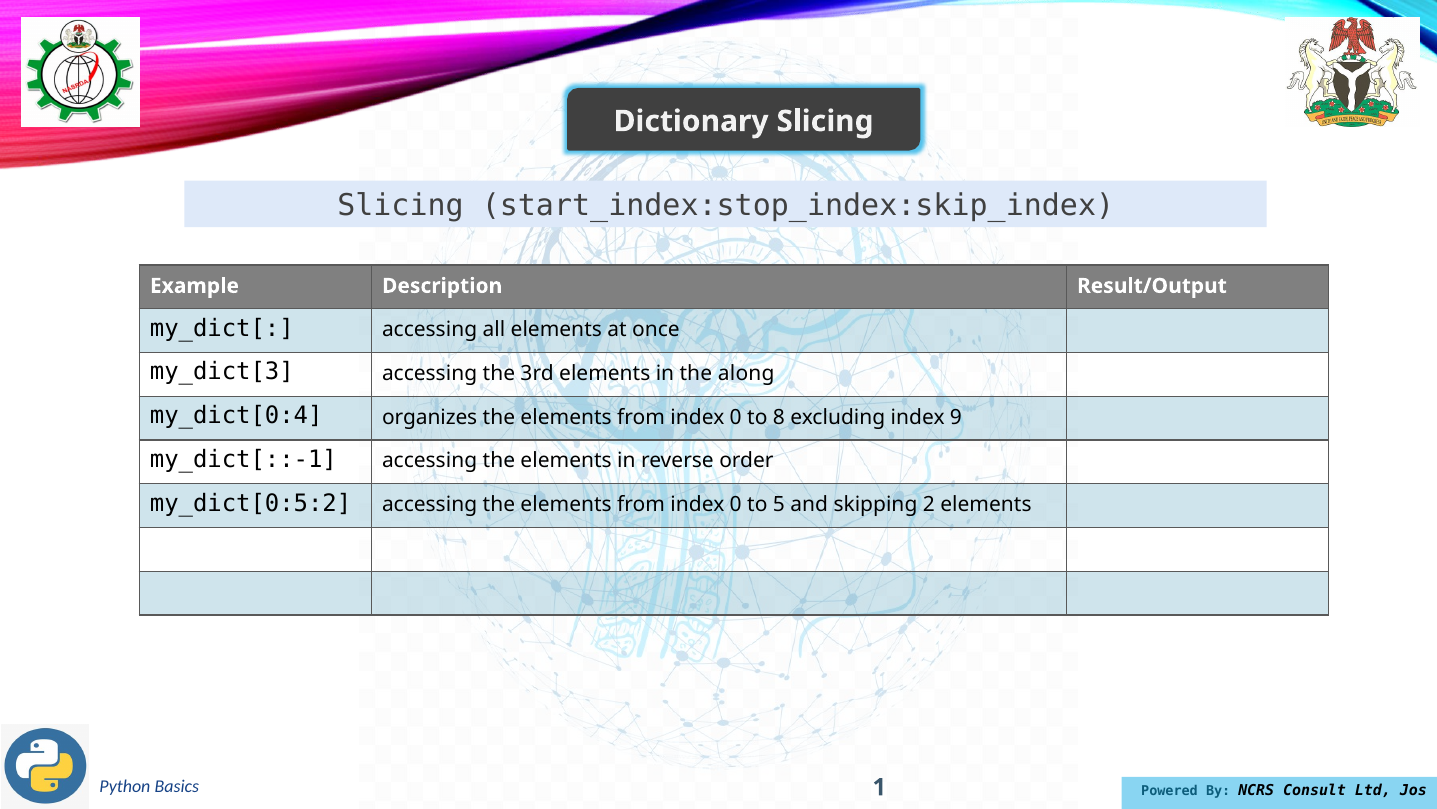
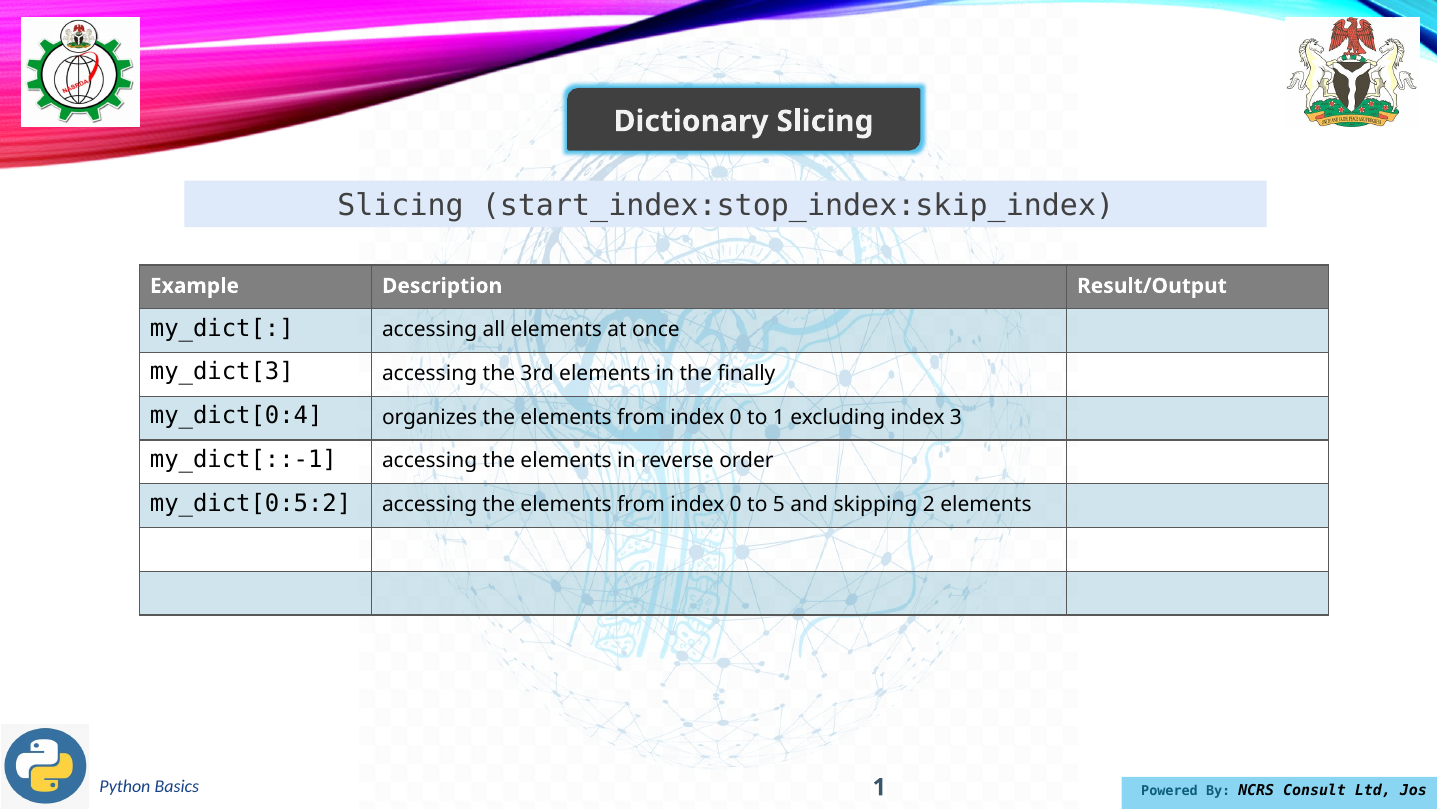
along: along -> finally
to 8: 8 -> 1
9: 9 -> 3
